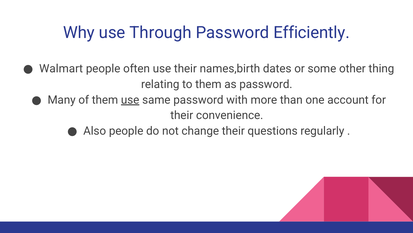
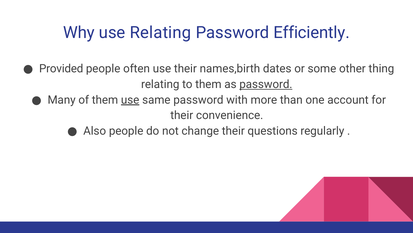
use Through: Through -> Relating
Walmart: Walmart -> Provided
password at (266, 84) underline: none -> present
